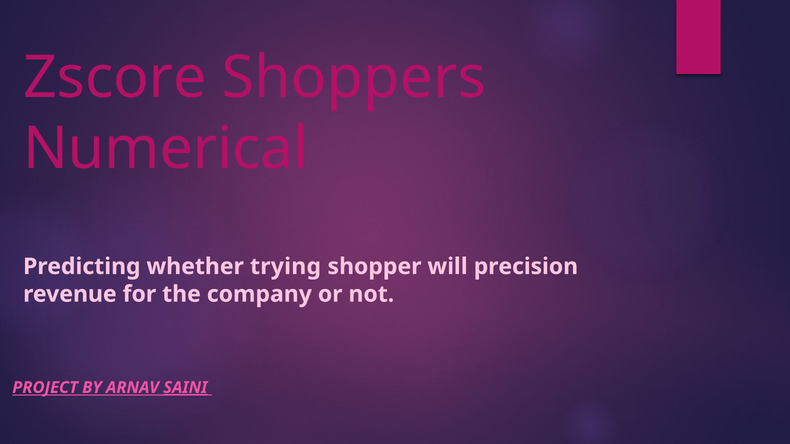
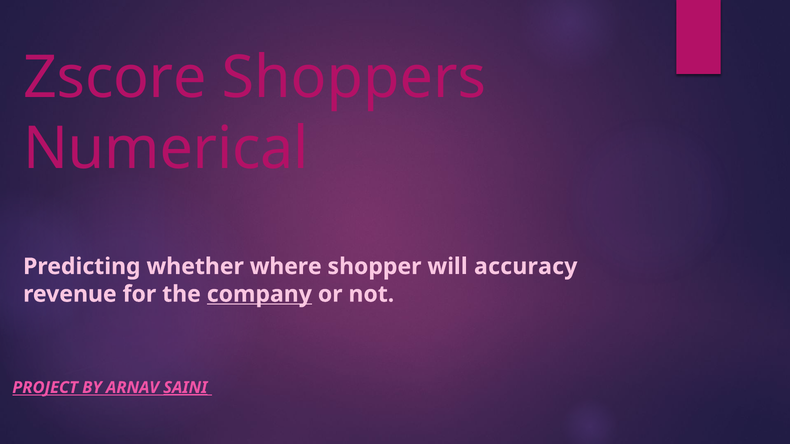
trying: trying -> where
precision: precision -> accuracy
company underline: none -> present
